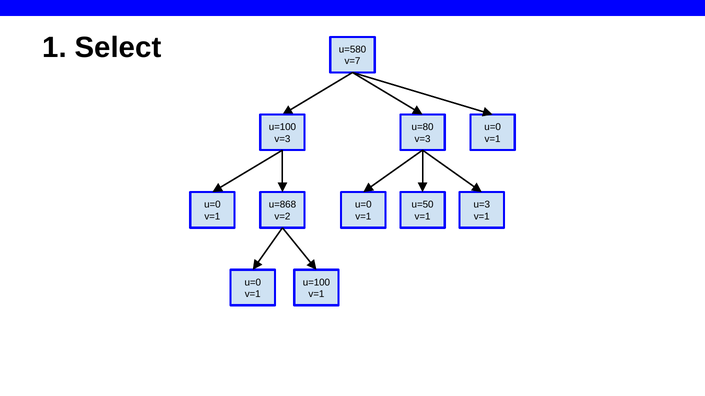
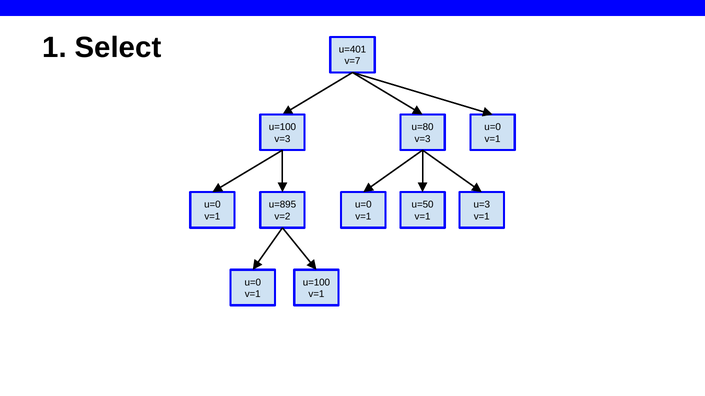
u=580: u=580 -> u=401
u=868: u=868 -> u=895
